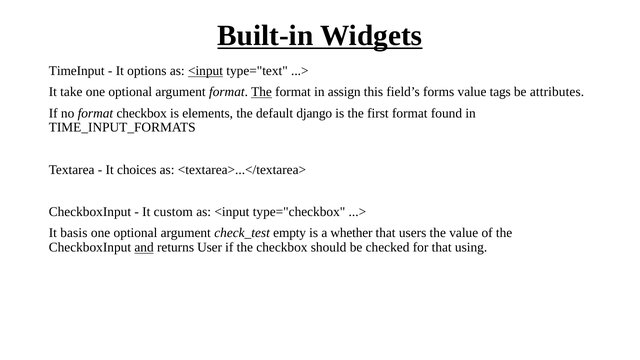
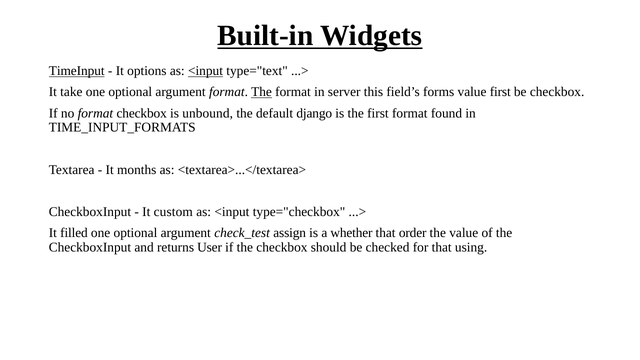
TimeInput underline: none -> present
assign: assign -> server
value tags: tags -> first
be attributes: attributes -> checkbox
elements: elements -> unbound
choices: choices -> months
basis: basis -> filled
empty: empty -> assign
users: users -> order
and underline: present -> none
